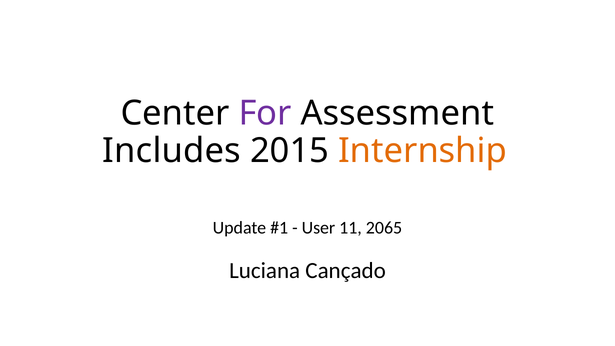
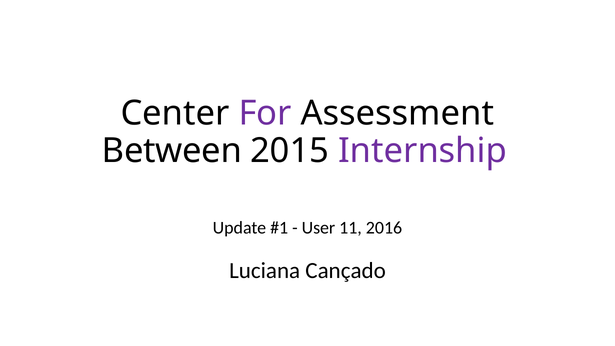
Includes: Includes -> Between
Internship colour: orange -> purple
2065: 2065 -> 2016
